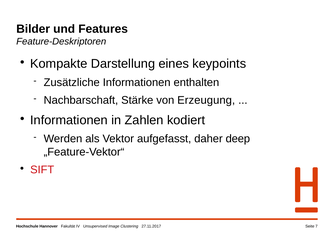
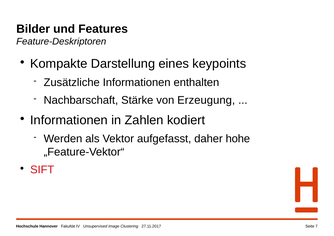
deep: deep -> hohe
